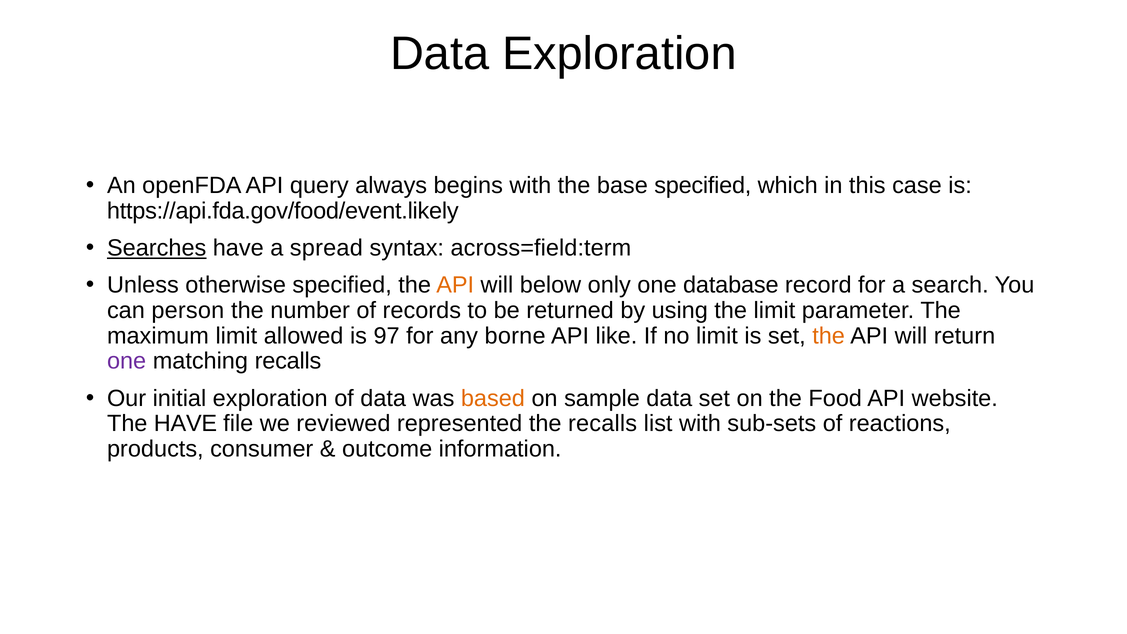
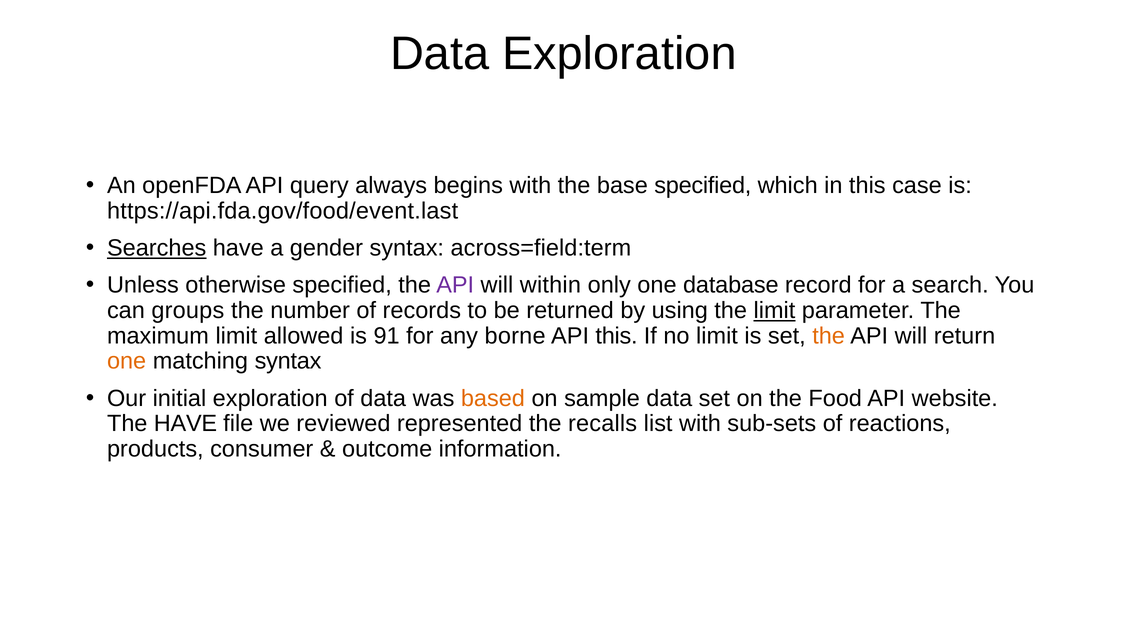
https://api.fda.gov/food/event.likely: https://api.fda.gov/food/event.likely -> https://api.fda.gov/food/event.last
spread: spread -> gender
API at (455, 285) colour: orange -> purple
below: below -> within
person: person -> groups
limit at (774, 310) underline: none -> present
97: 97 -> 91
API like: like -> this
one at (127, 361) colour: purple -> orange
matching recalls: recalls -> syntax
